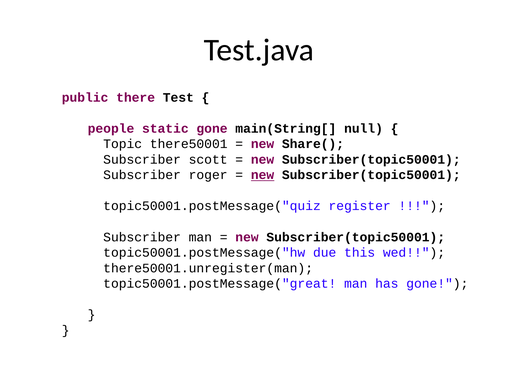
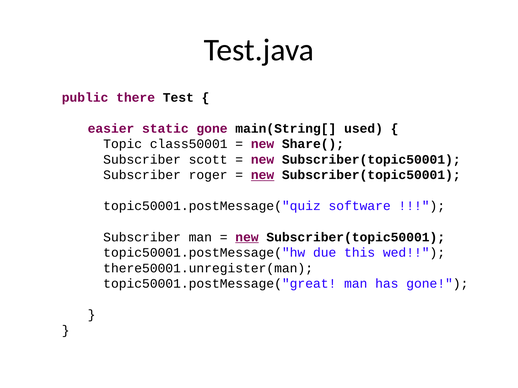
people: people -> easier
null: null -> used
there50001: there50001 -> class50001
register: register -> software
new at (247, 237) underline: none -> present
